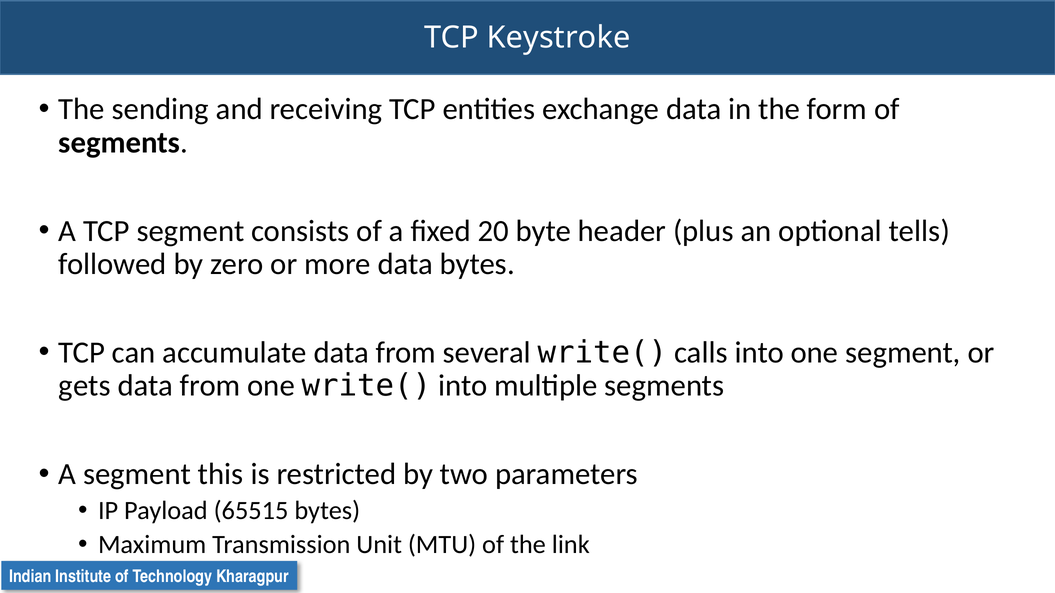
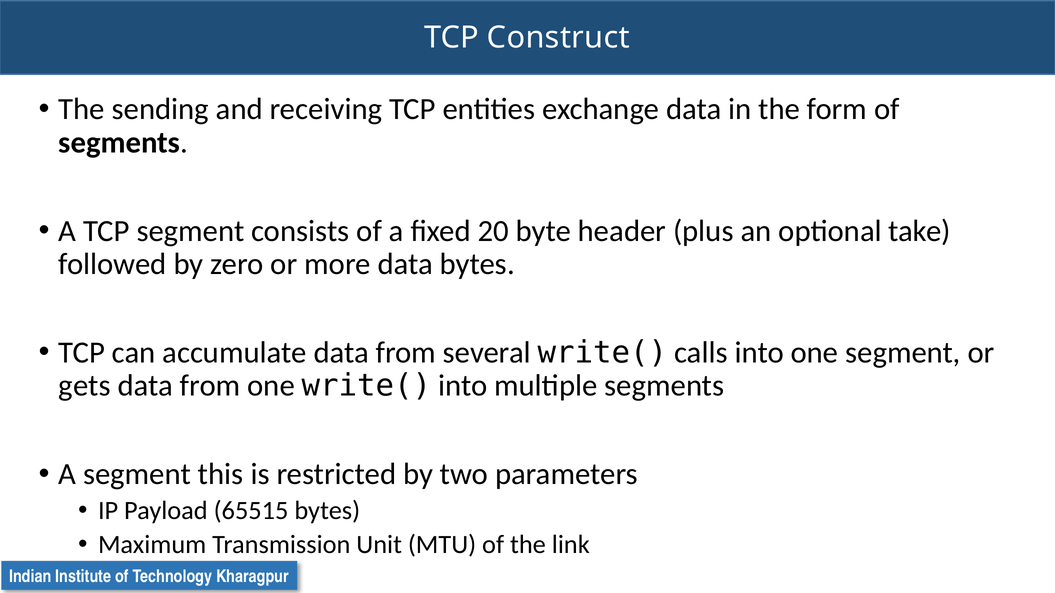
Keystroke: Keystroke -> Construct
tells: tells -> take
